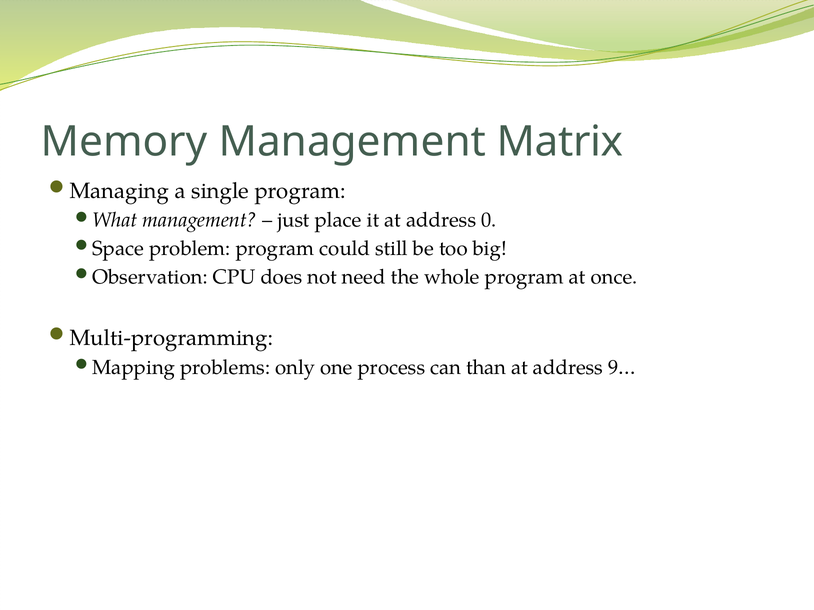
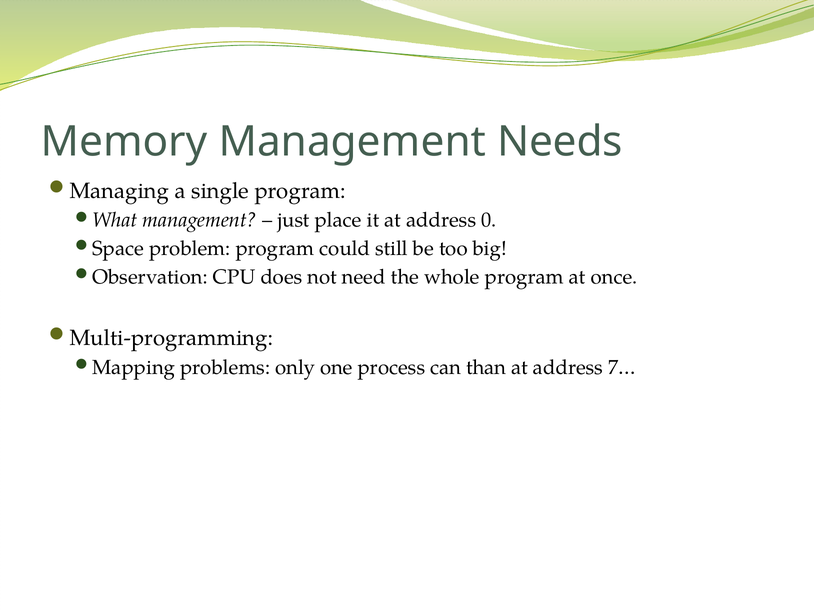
Matrix: Matrix -> Needs
9…: 9… -> 7…
